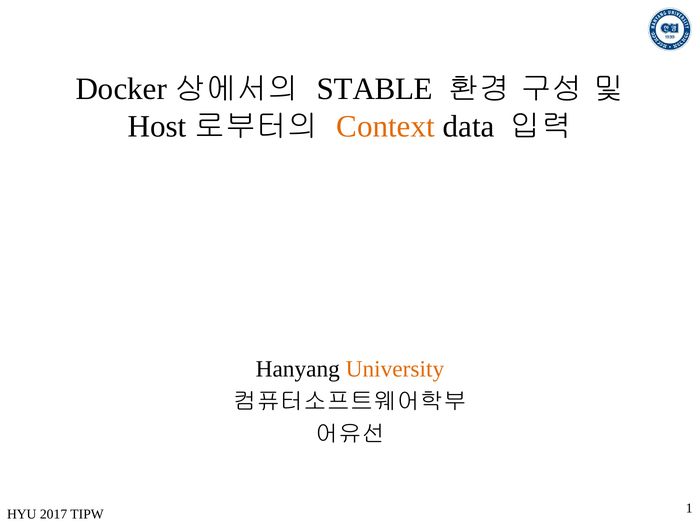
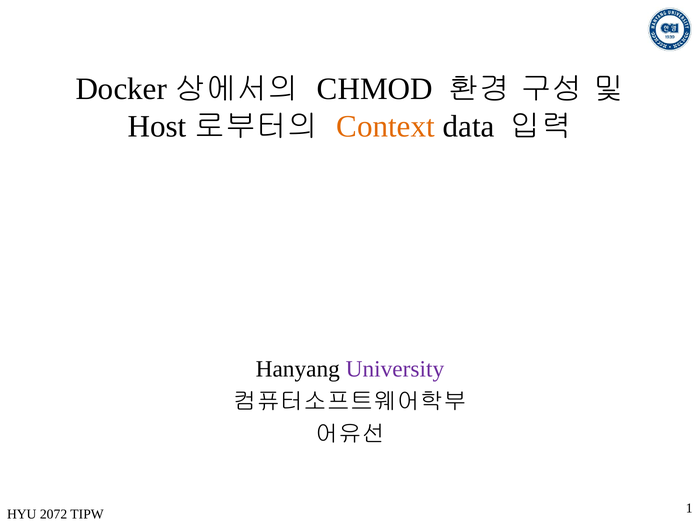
STABLE: STABLE -> CHMOD
University colour: orange -> purple
2017: 2017 -> 2072
